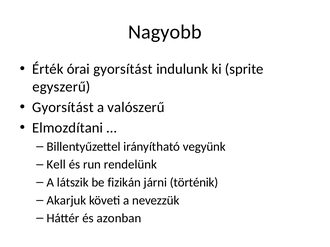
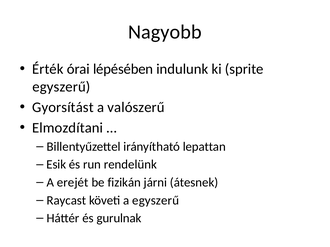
órai gyorsítást: gyorsítást -> lépésében
vegyünk: vegyünk -> lepattan
Kell: Kell -> Esik
látszik: látszik -> erejét
történik: történik -> átesnek
Akarjuk: Akarjuk -> Raycast
a nevezzük: nevezzük -> egyszerű
azonban: azonban -> gurulnak
